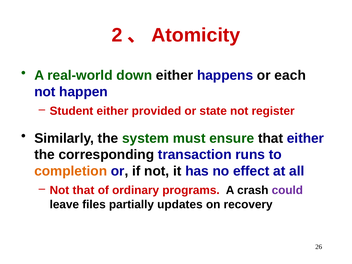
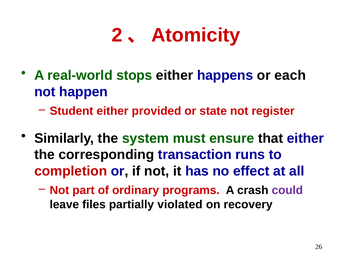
down: down -> stops
completion colour: orange -> red
Not that: that -> part
updates: updates -> violated
